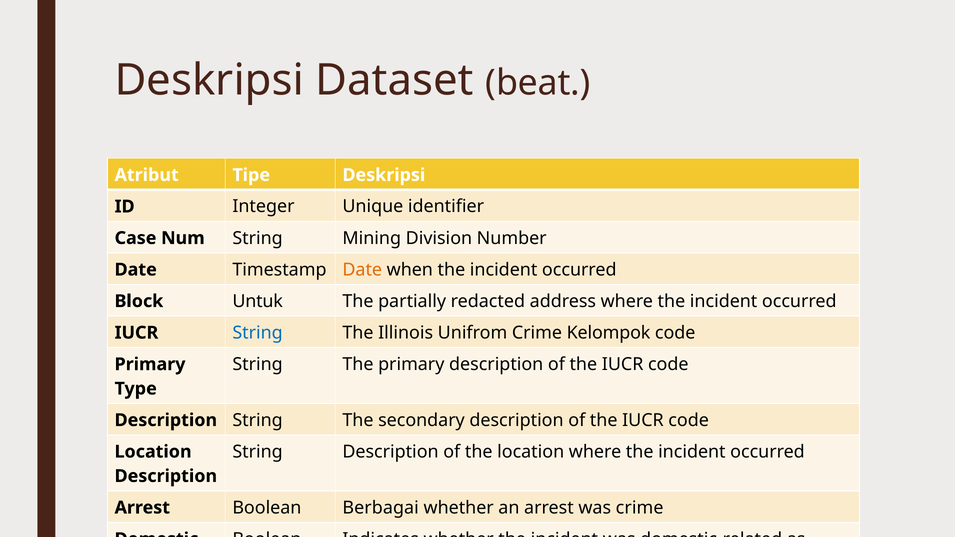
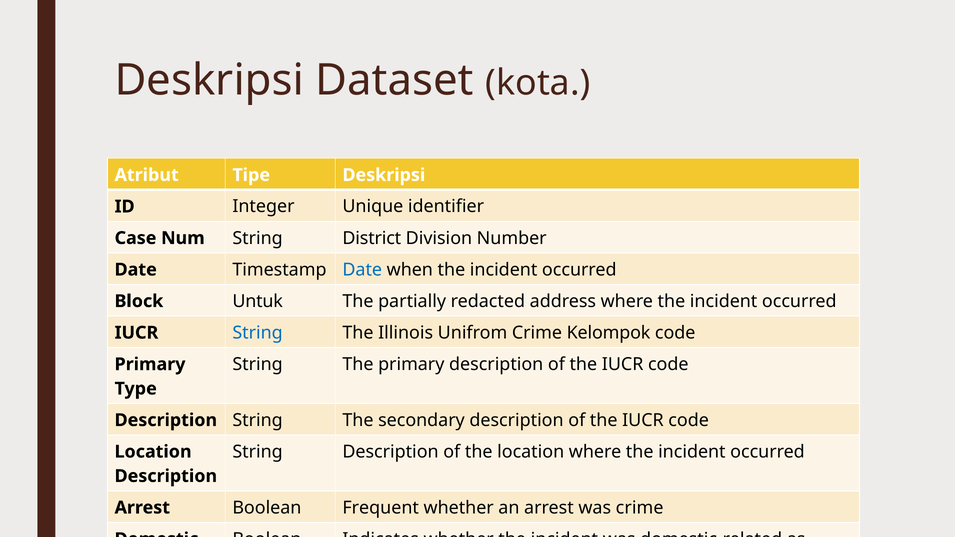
beat: beat -> kota
Mining: Mining -> District
Date at (362, 270) colour: orange -> blue
Berbagai: Berbagai -> Frequent
